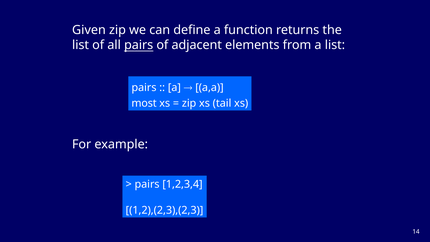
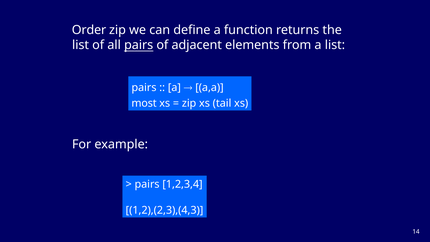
Given: Given -> Order
1,2),(2,3),(2,3: 1,2),(2,3),(2,3 -> 1,2),(2,3),(4,3
